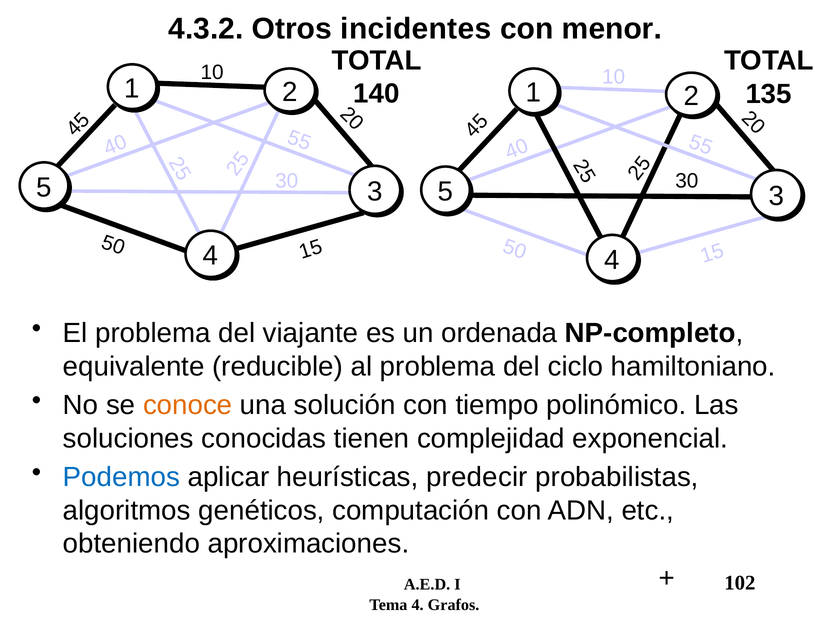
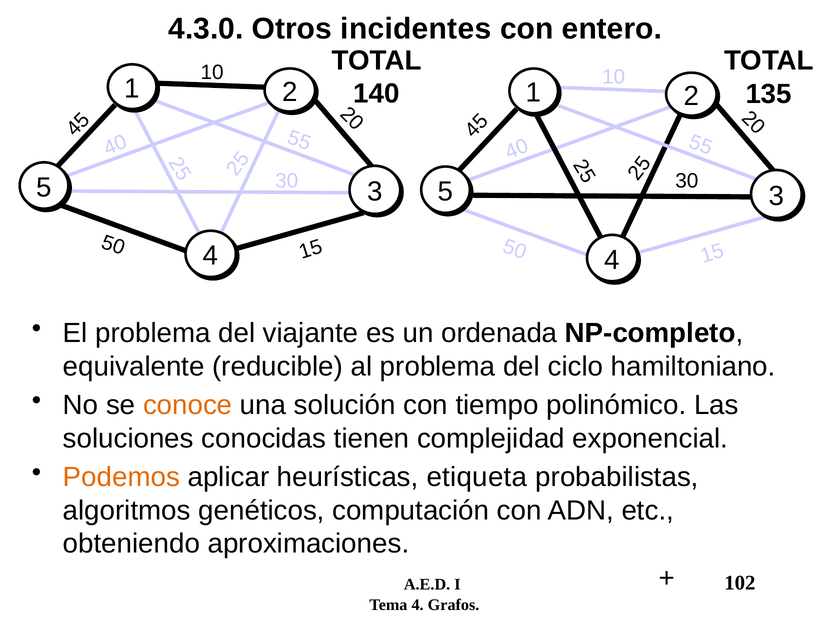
4.3.2: 4.3.2 -> 4.3.0
menor: menor -> entero
Podemos colour: blue -> orange
predecir: predecir -> etiqueta
